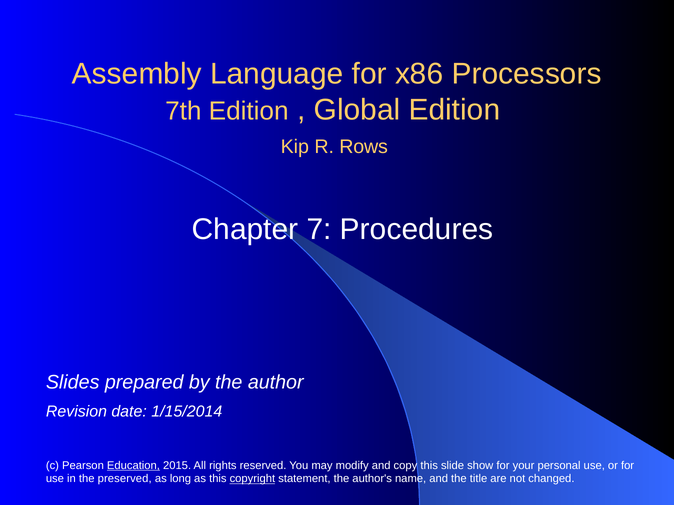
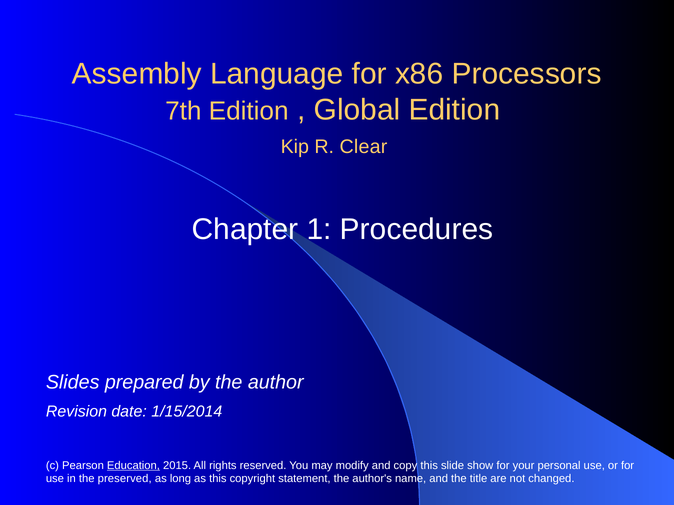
Rows: Rows -> Clear
7: 7 -> 1
copyright underline: present -> none
